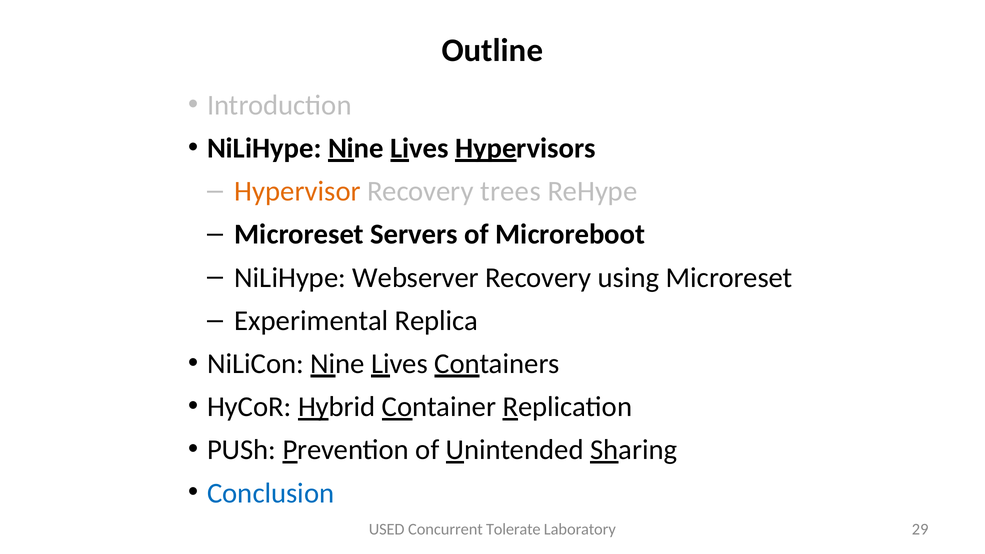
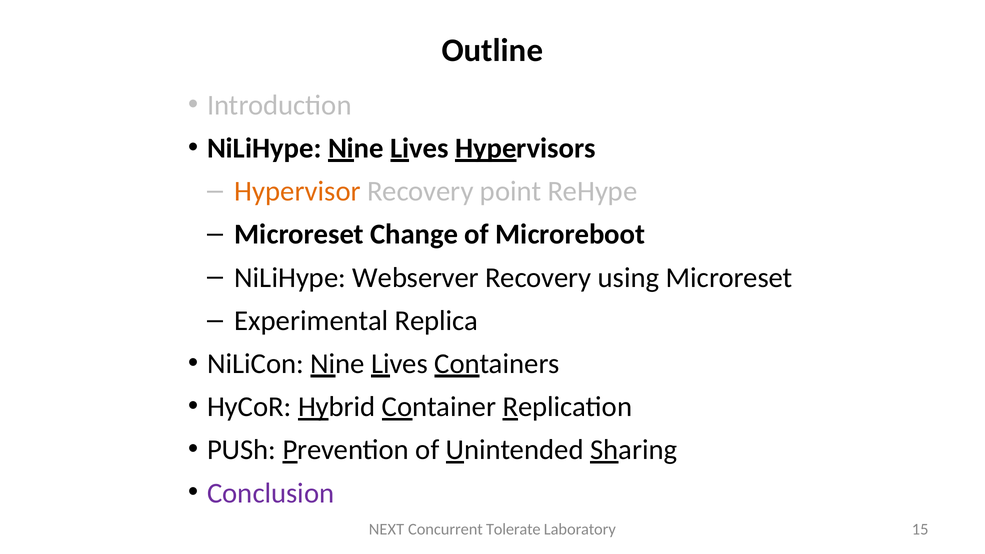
trees: trees -> point
Servers: Servers -> Change
Conclusion colour: blue -> purple
USED: USED -> NEXT
29: 29 -> 15
